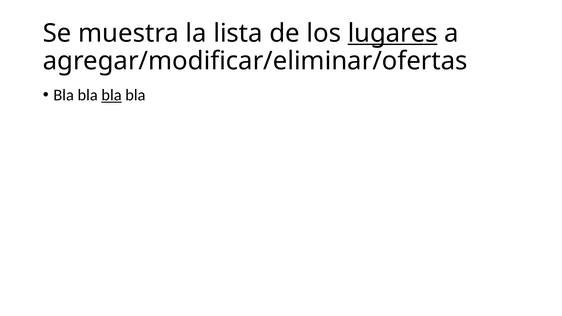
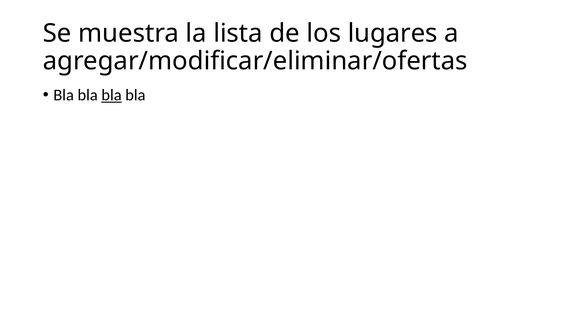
lugares underline: present -> none
